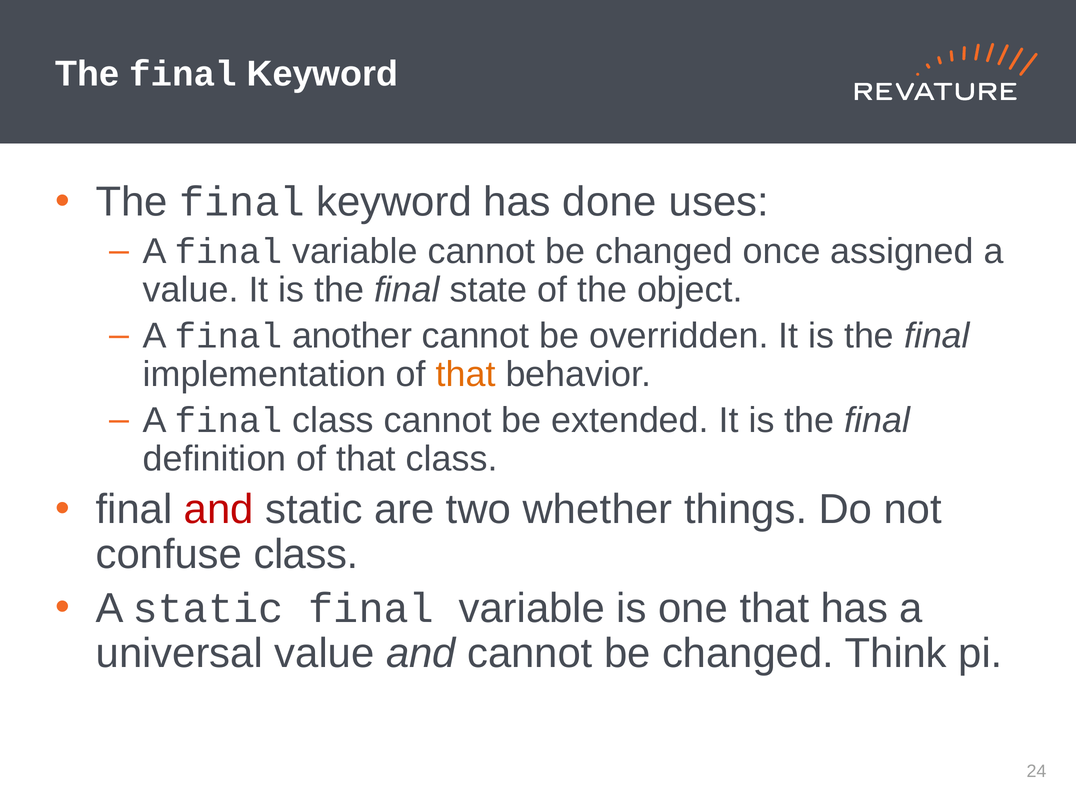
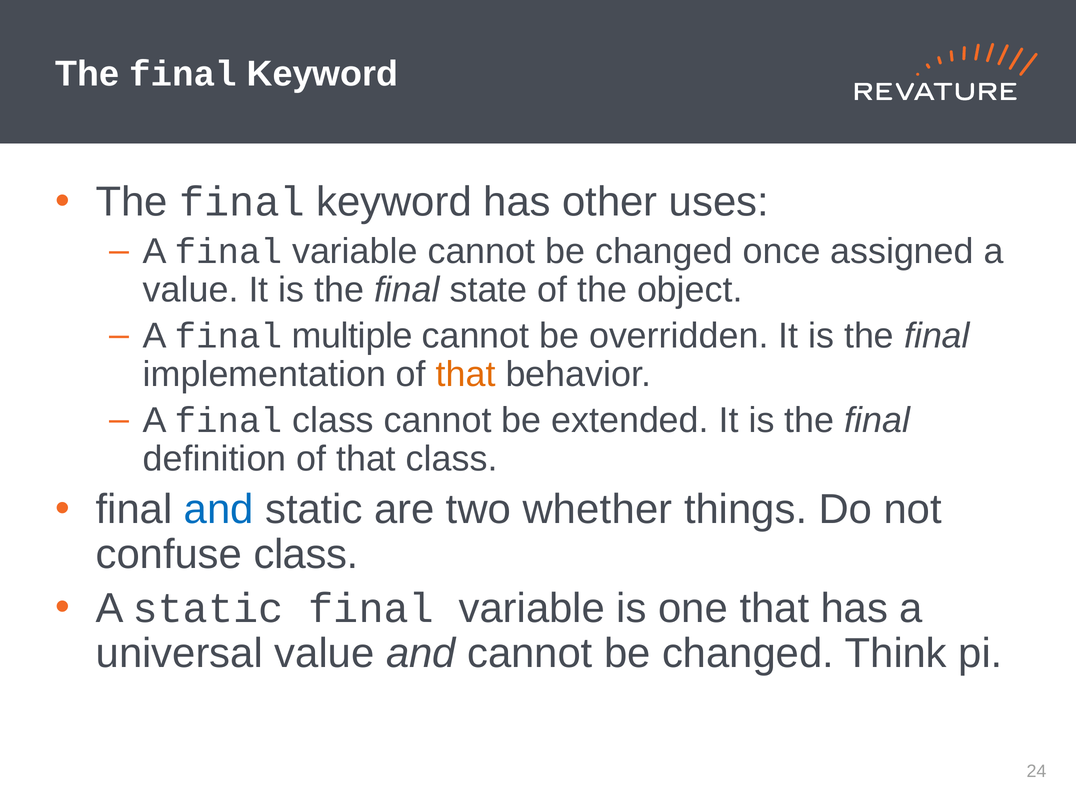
done: done -> other
another: another -> multiple
and at (219, 509) colour: red -> blue
